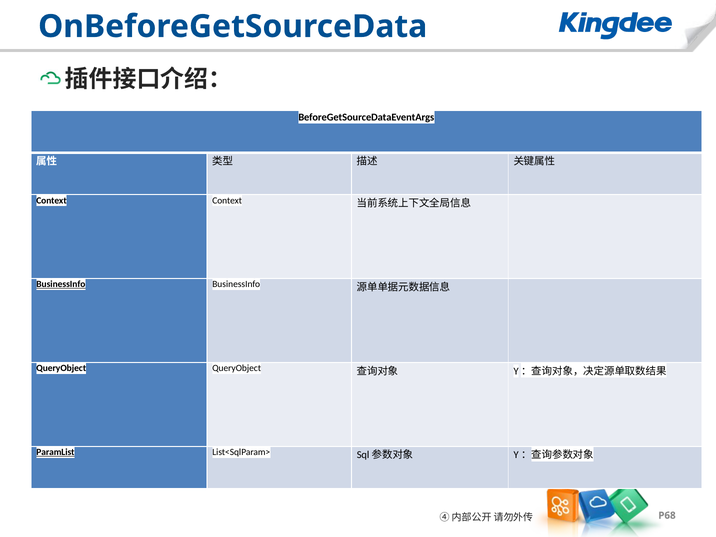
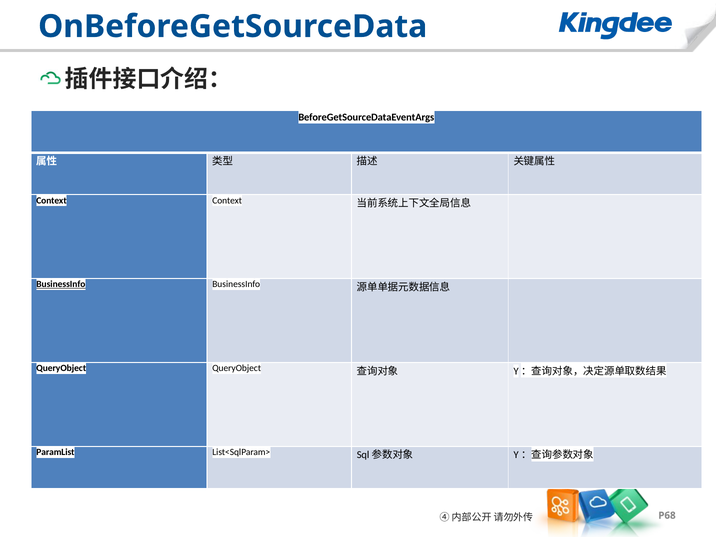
ParamList underline: present -> none
